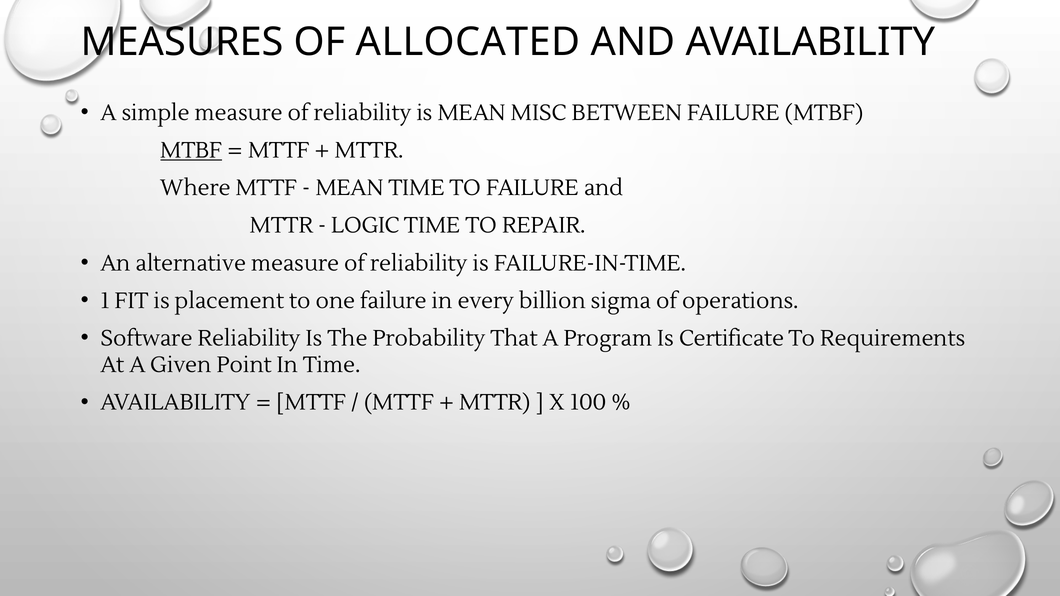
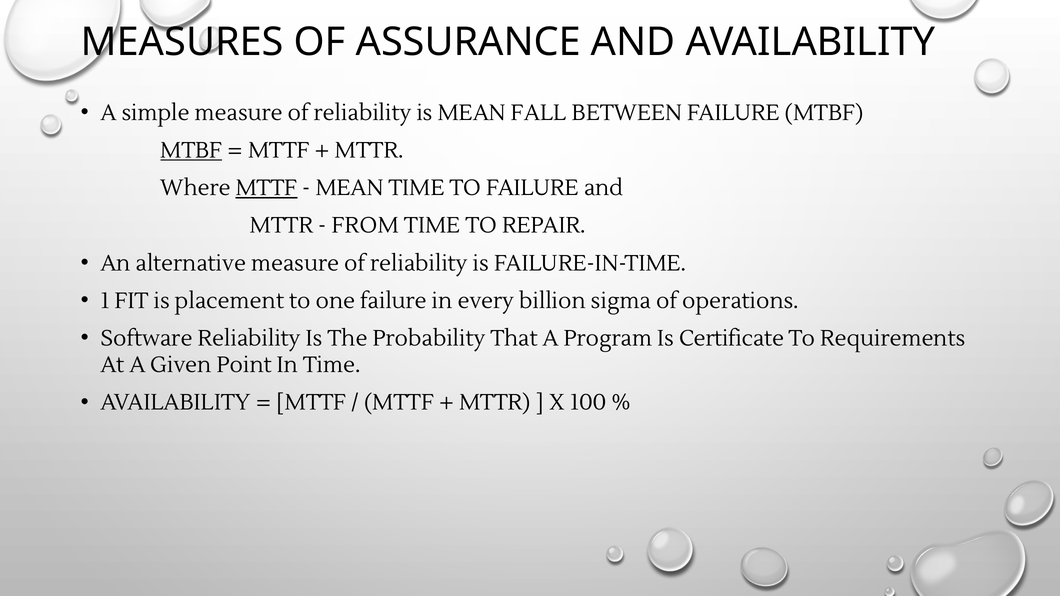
ALLOCATED: ALLOCATED -> ASSURANCE
MISC: MISC -> FALL
MTTF at (267, 188) underline: none -> present
LOGIC: LOGIC -> FROM
